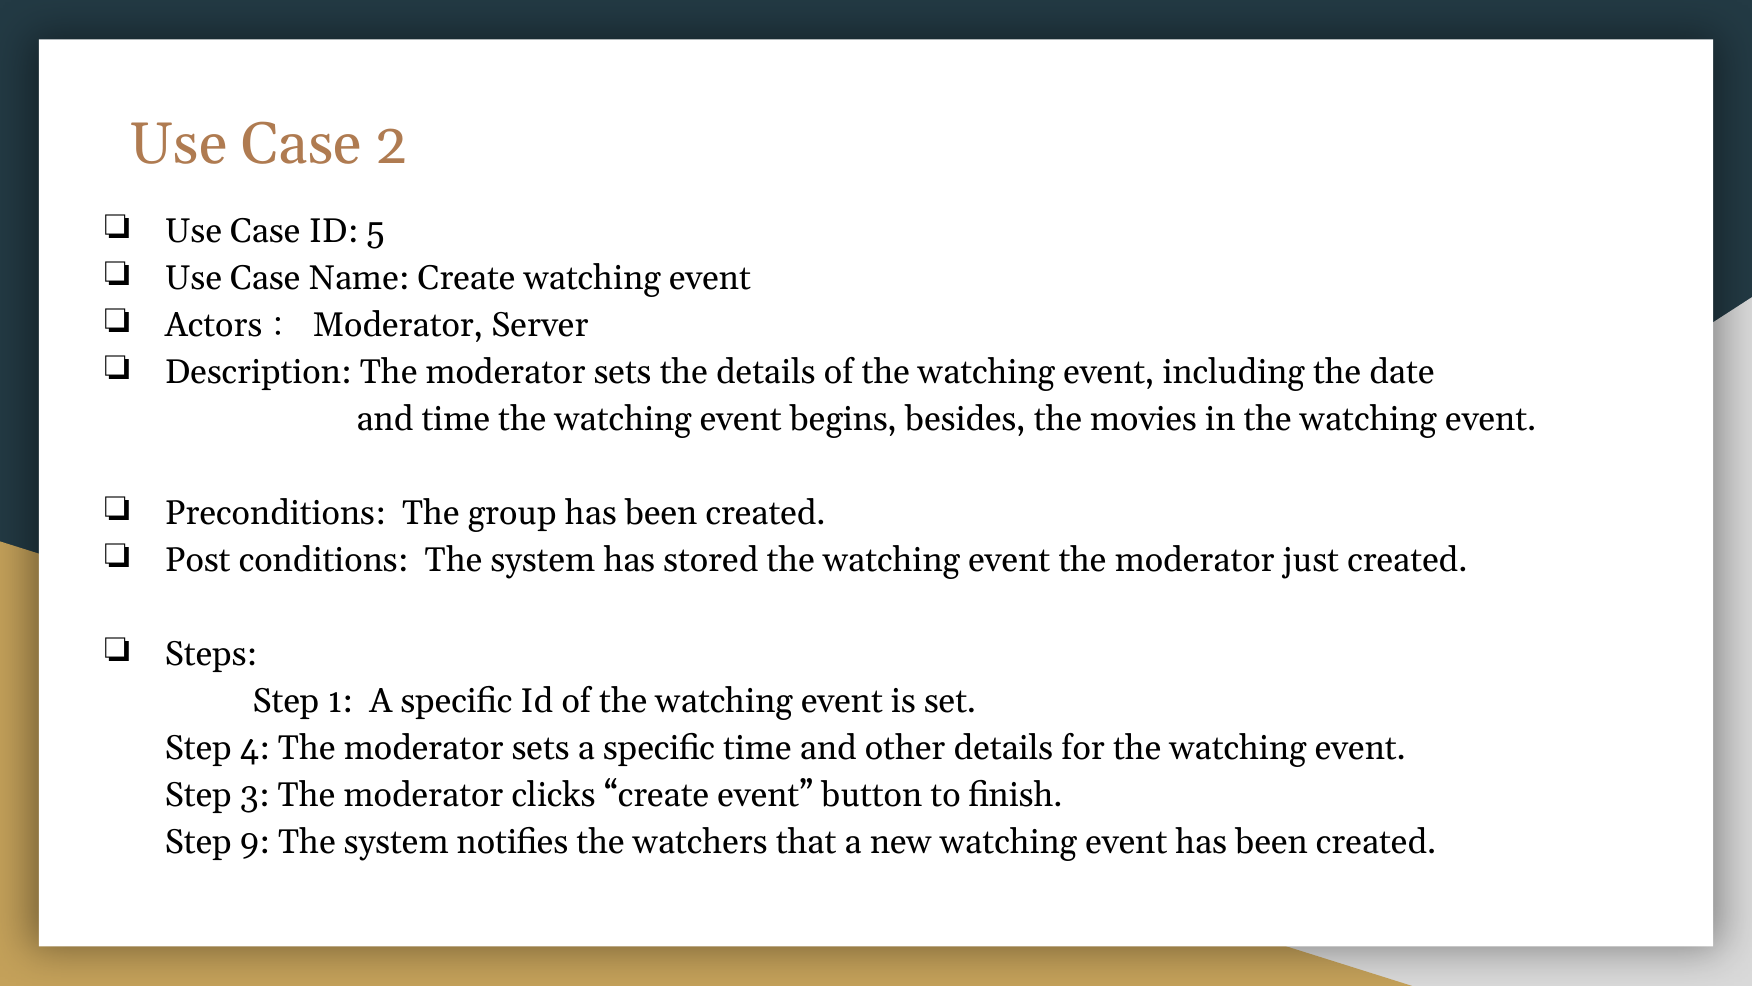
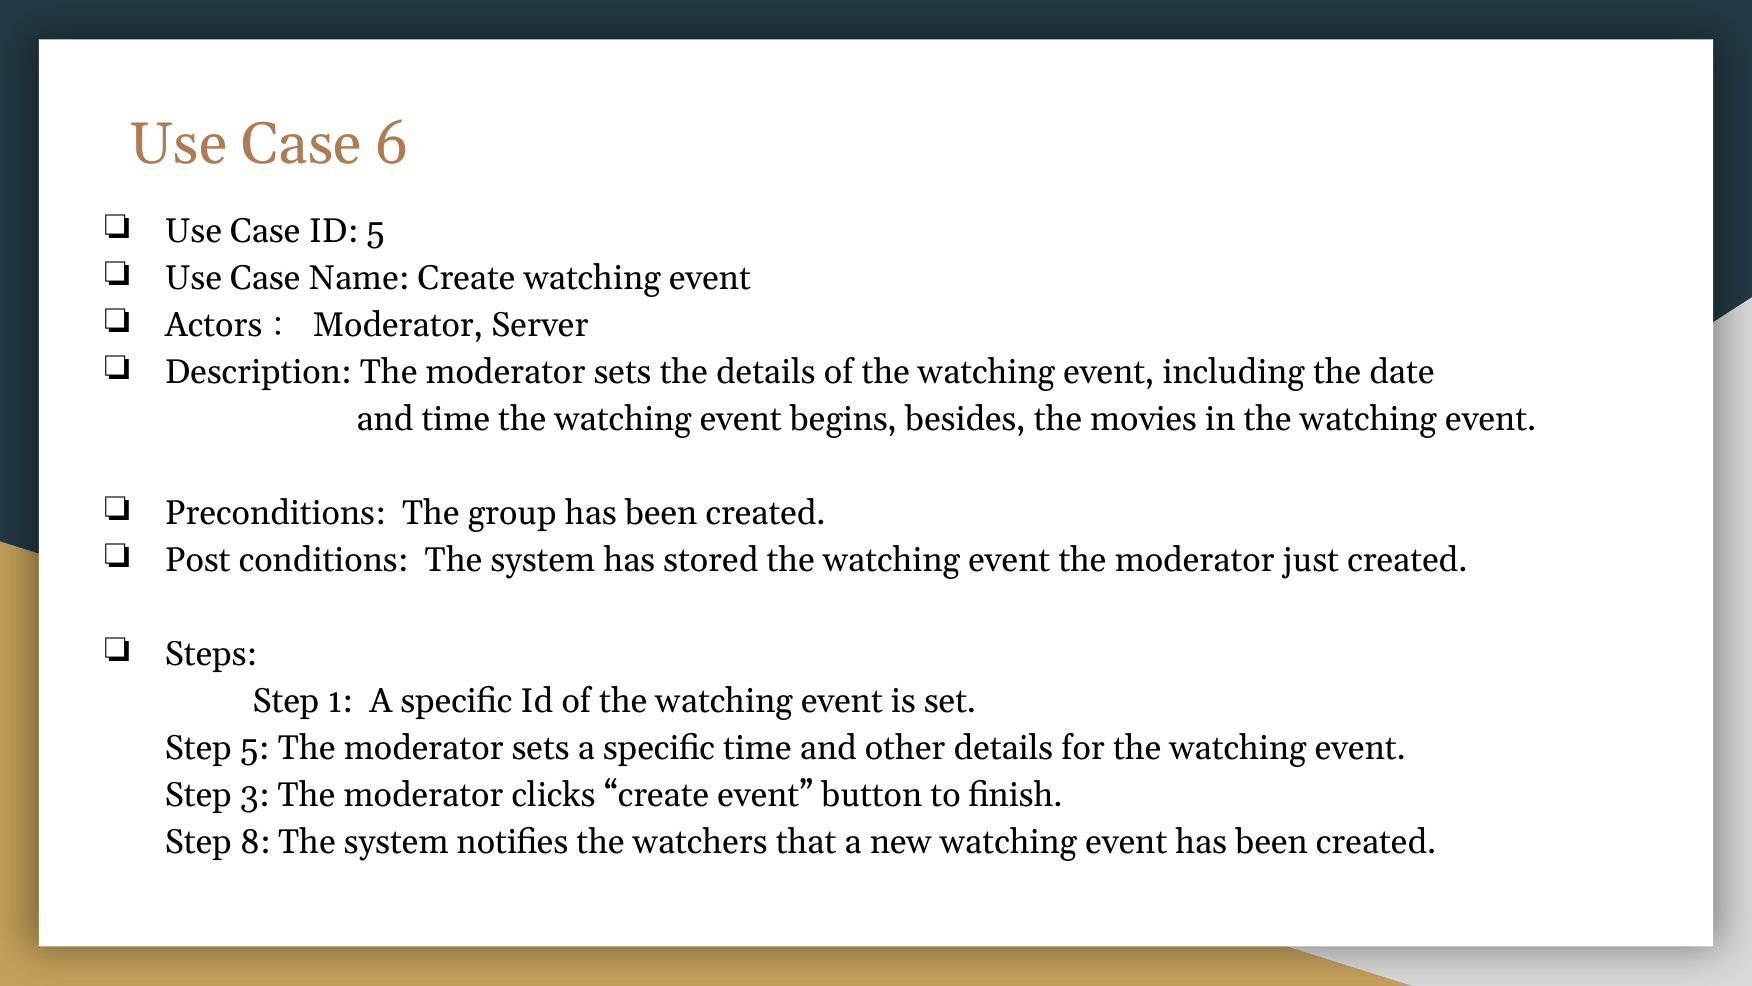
2: 2 -> 6
Step 4: 4 -> 5
9: 9 -> 8
